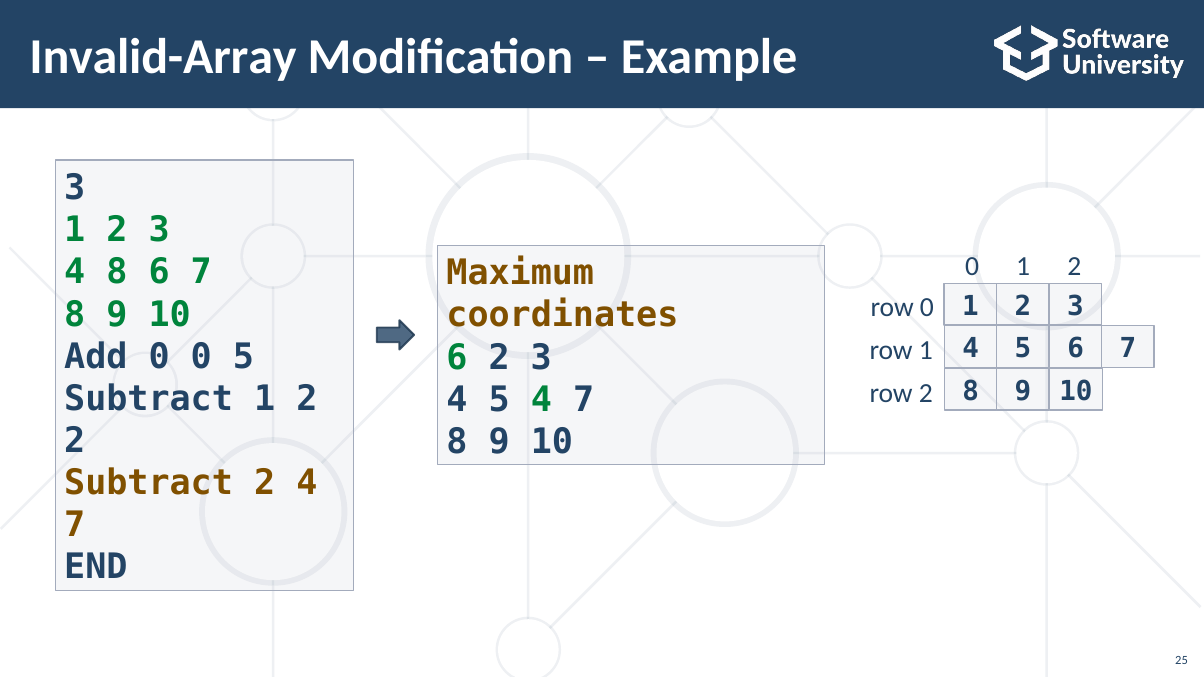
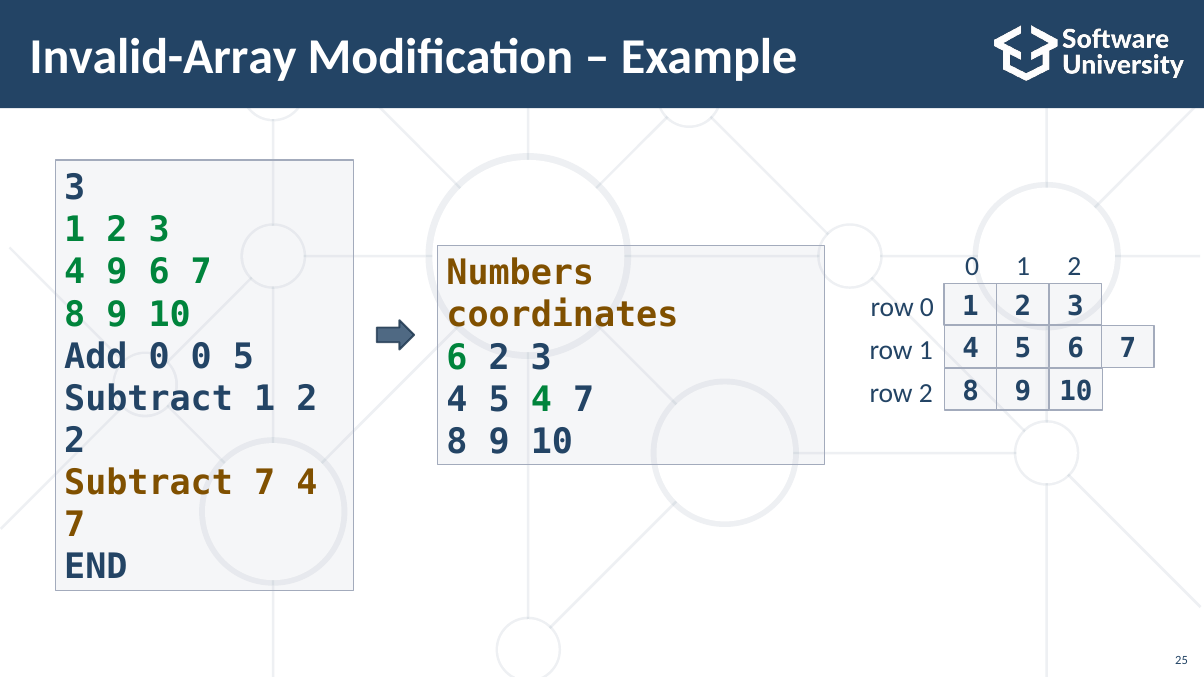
4 8: 8 -> 9
Maximum: Maximum -> Numbers
Subtract 2: 2 -> 7
